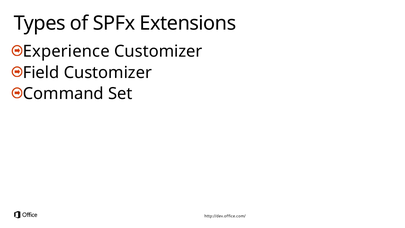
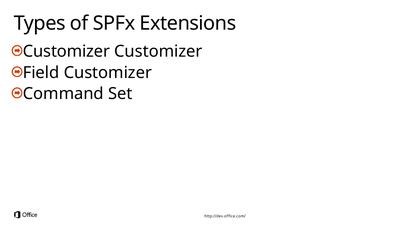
Experience at (66, 51): Experience -> Customizer
